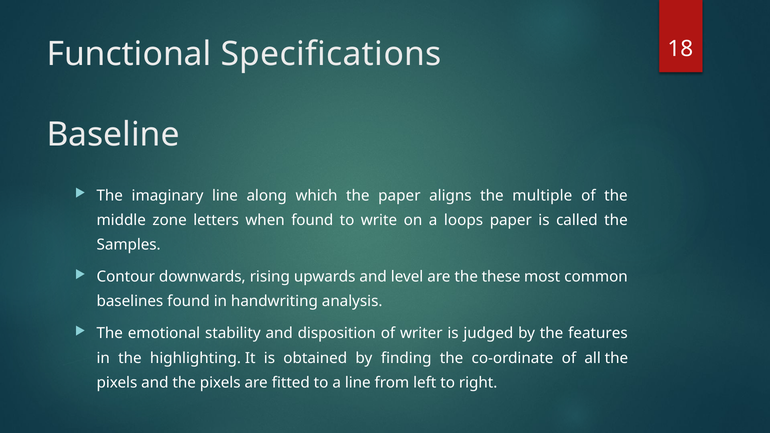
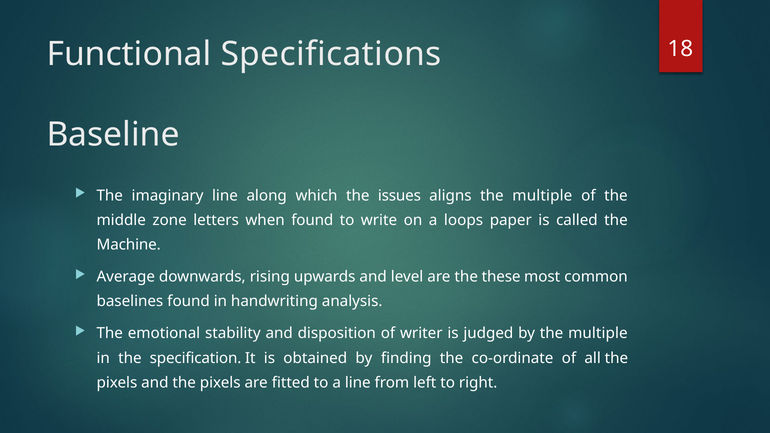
the paper: paper -> issues
Samples: Samples -> Machine
Contour: Contour -> Average
by the features: features -> multiple
highlighting: highlighting -> specification
